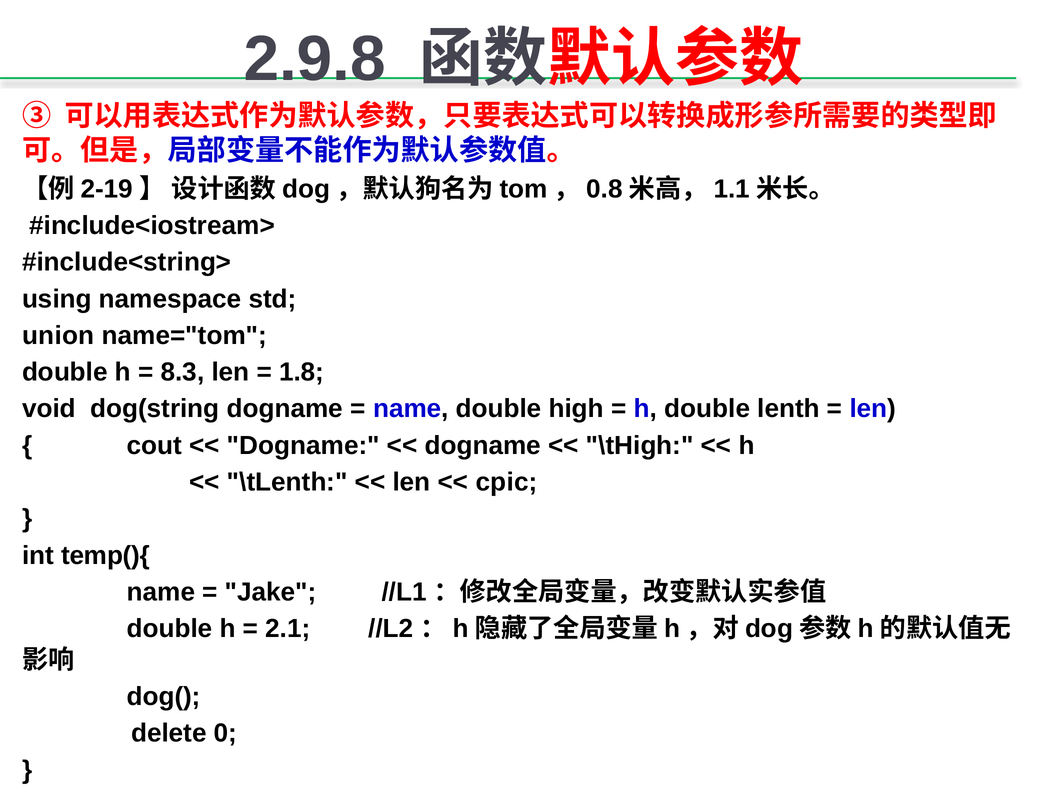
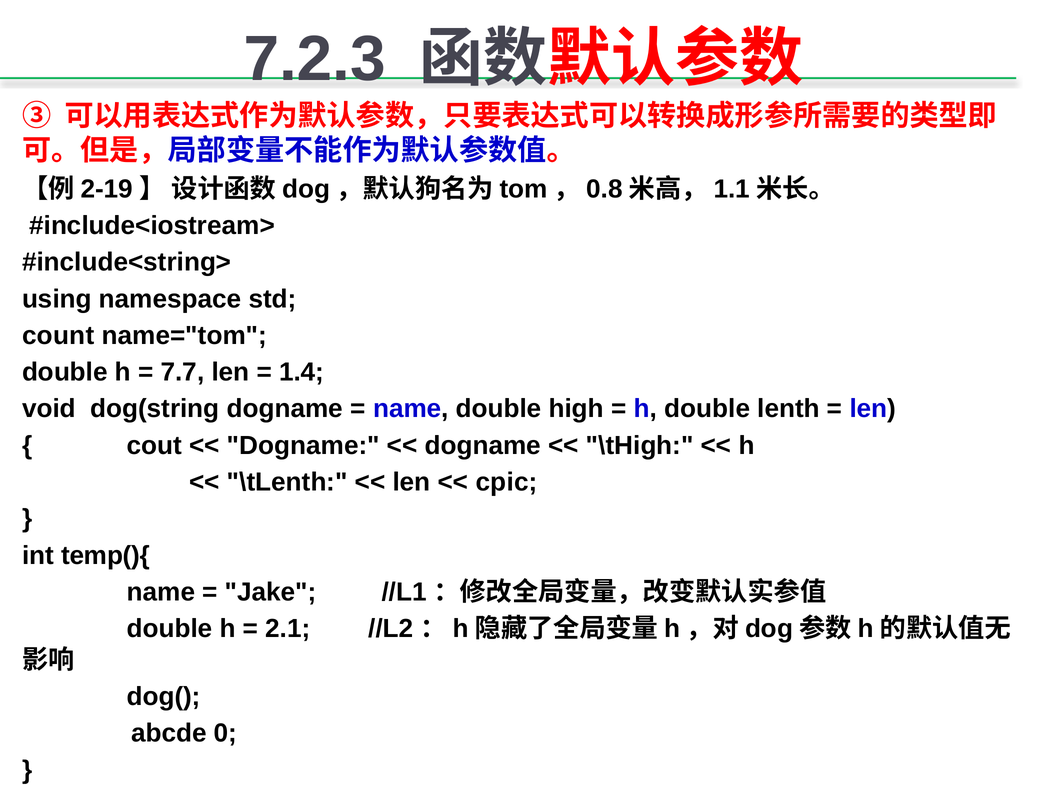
2.9.8: 2.9.8 -> 7.2.3
union: union -> count
8.3: 8.3 -> 7.7
1.8: 1.8 -> 1.4
delete: delete -> abcde
